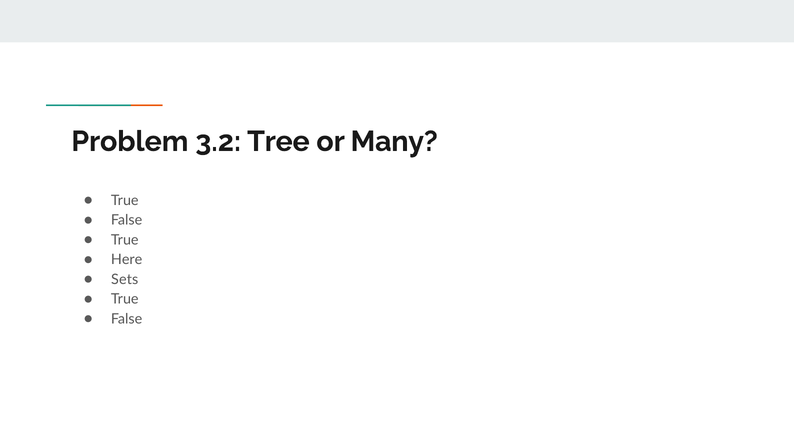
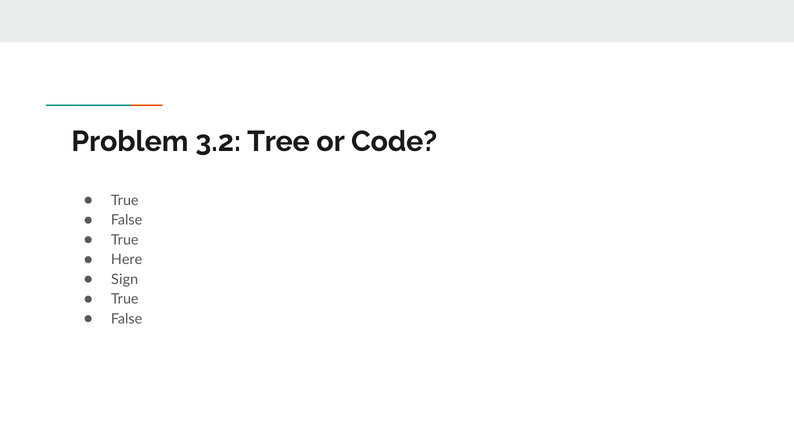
Many: Many -> Code
Sets: Sets -> Sign
